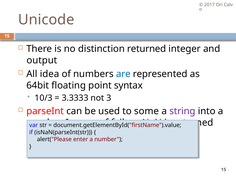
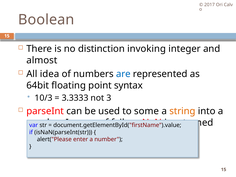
Unicode: Unicode -> Boolean
distinction returned: returned -> invoking
output: output -> almost
string colour: purple -> orange
